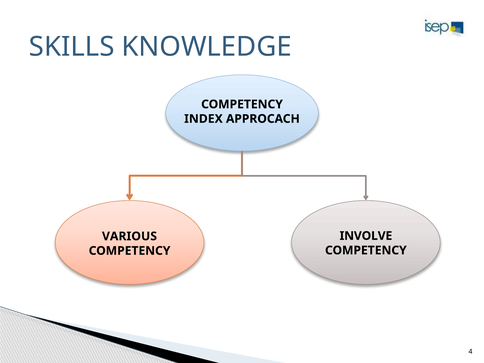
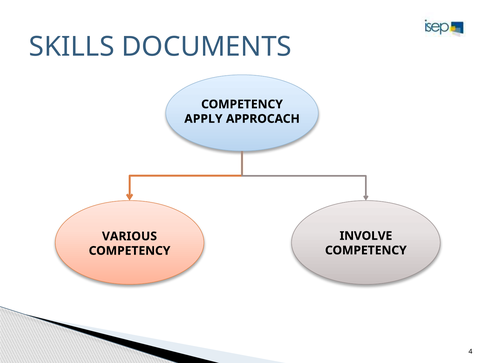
KNOWLEDGE: KNOWLEDGE -> DOCUMENTS
INDEX: INDEX -> APPLY
